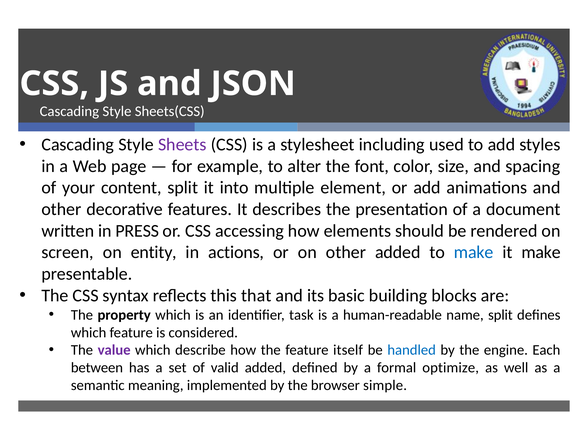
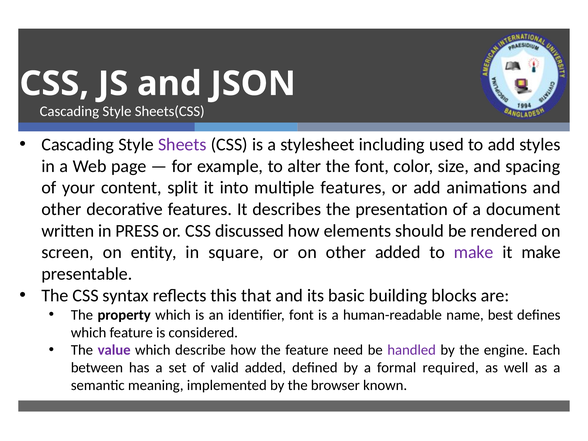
multiple element: element -> features
accessing: accessing -> discussed
actions: actions -> square
make at (474, 252) colour: blue -> purple
identifier task: task -> font
name split: split -> best
itself: itself -> need
handled colour: blue -> purple
optimize: optimize -> required
simple: simple -> known
